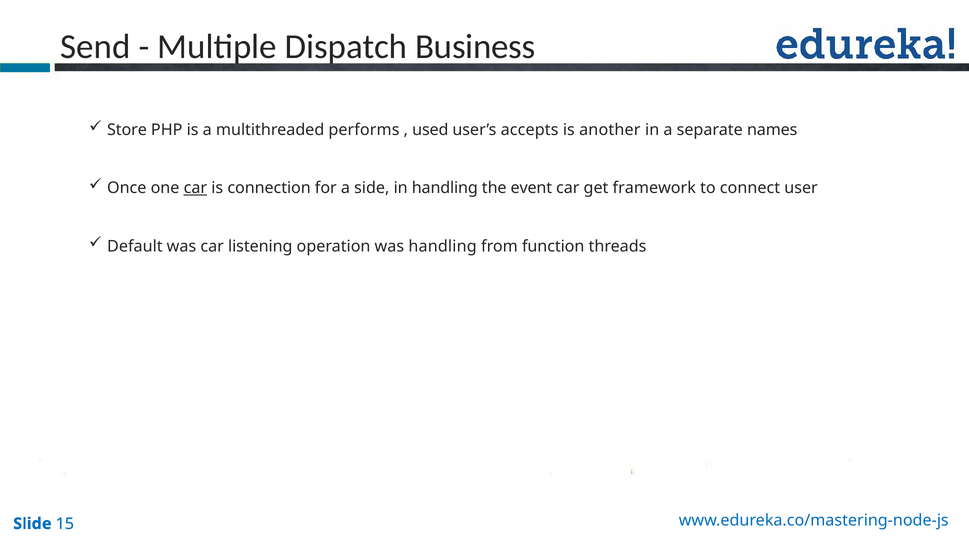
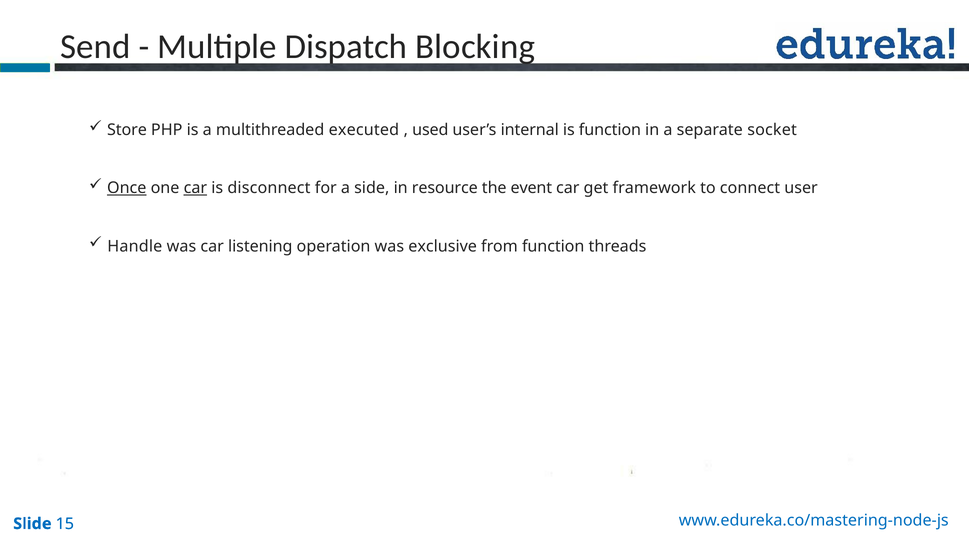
Business: Business -> Blocking
performs: performs -> executed
accepts: accepts -> internal
is another: another -> function
names: names -> socket
Once underline: none -> present
connection: connection -> disconnect
in handling: handling -> resource
Default: Default -> Handle
was handling: handling -> exclusive
